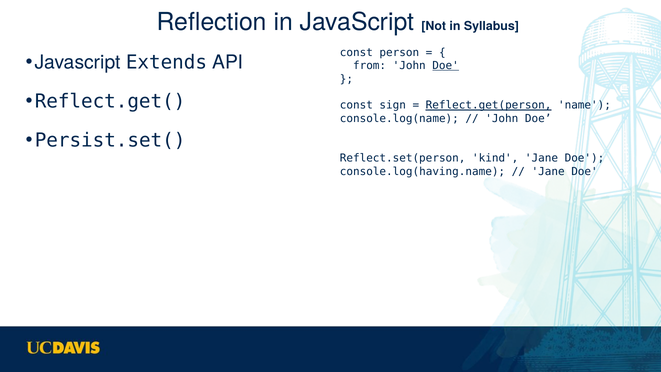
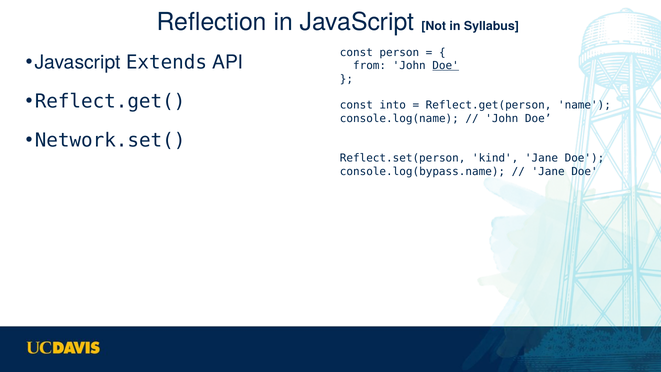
sign: sign -> into
Reflect.get(person underline: present -> none
Persist.set(: Persist.set( -> Network.set(
console.log(having.name: console.log(having.name -> console.log(bypass.name
